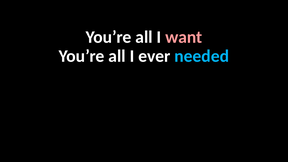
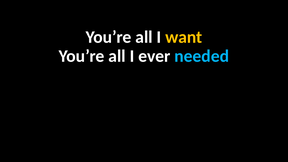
want colour: pink -> yellow
